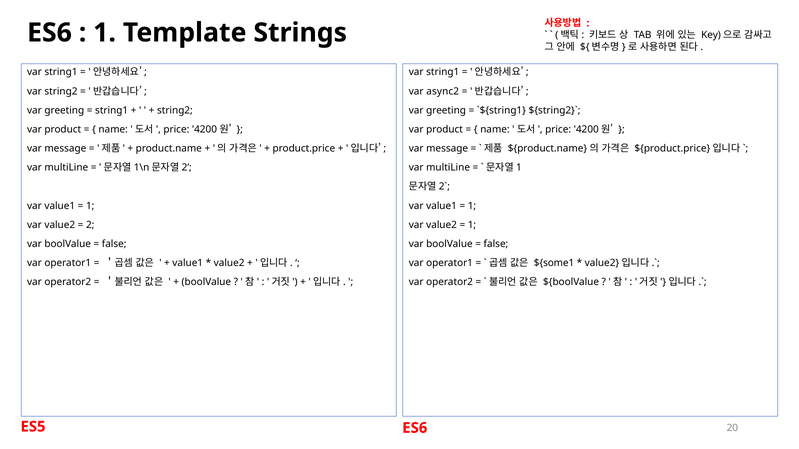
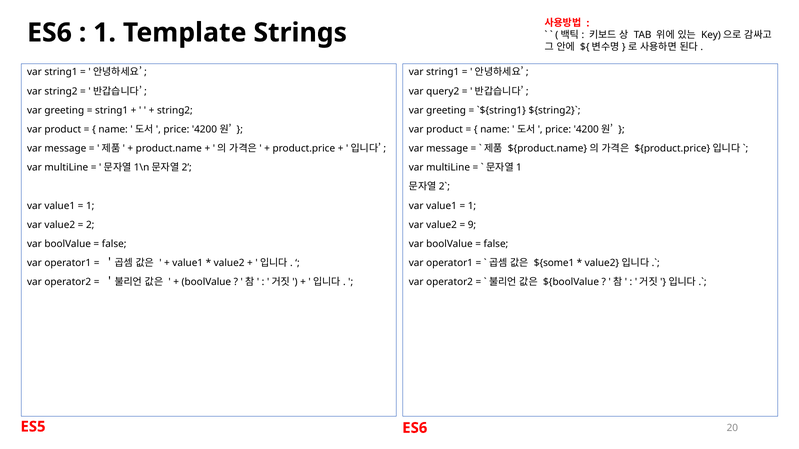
async2: async2 -> query2
1 at (472, 225): 1 -> 9
